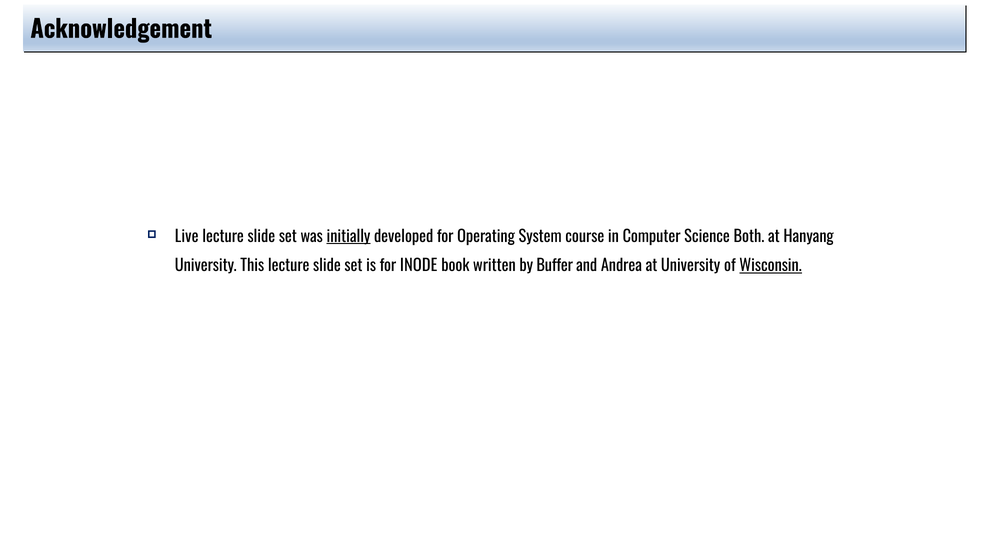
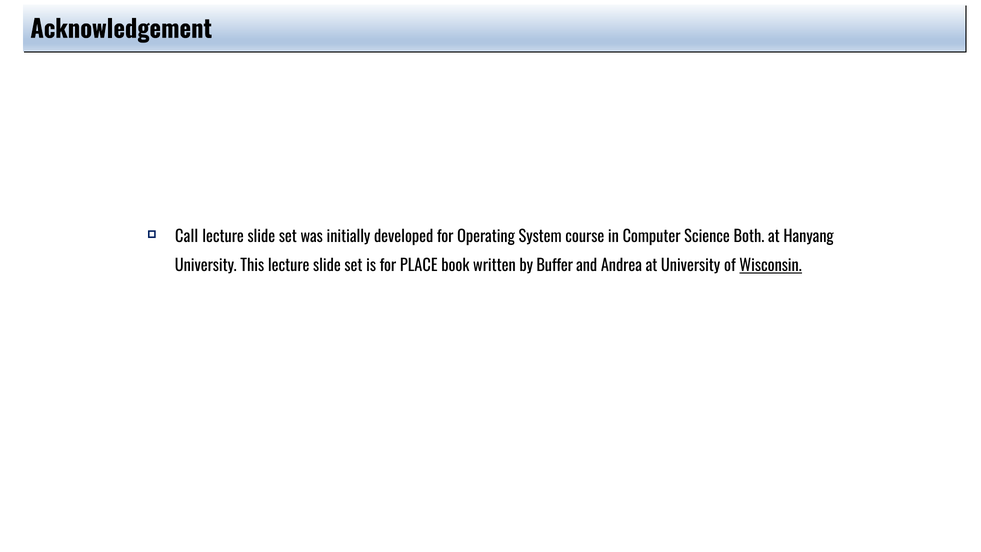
Live: Live -> Call
initially underline: present -> none
INODE: INODE -> PLACE
